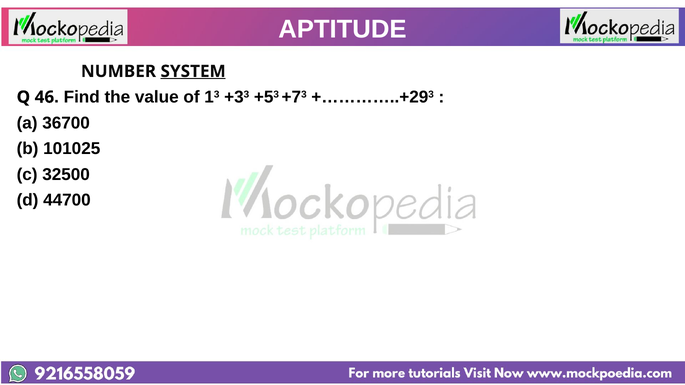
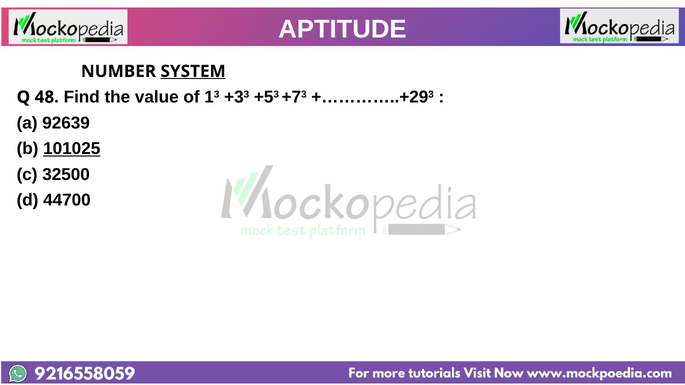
46: 46 -> 48
36700: 36700 -> 92639
101025 underline: none -> present
